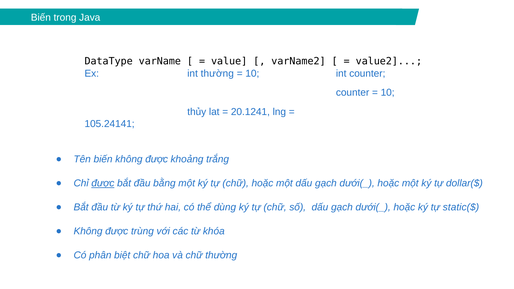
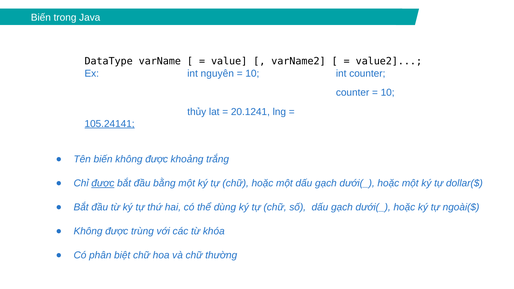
int thường: thường -> nguyên
105.24141 underline: none -> present
static($: static($ -> ngoài($
